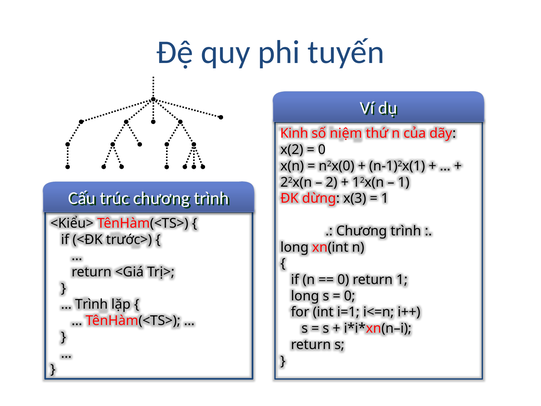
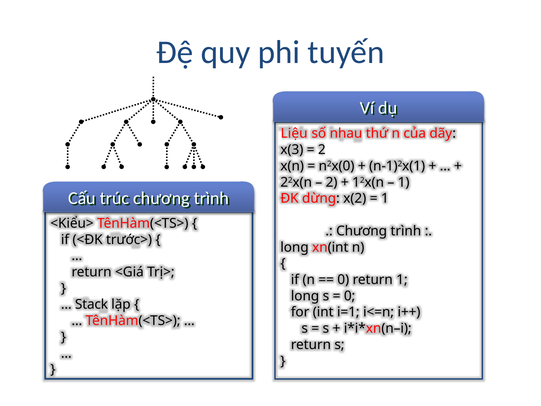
Kinh: Kinh -> Liệu
niệm: niệm -> nhau
x(2: x(2 -> x(3
0 at (322, 150): 0 -> 2
x(3: x(3 -> x(2
Trình at (92, 304): Trình -> Stack
